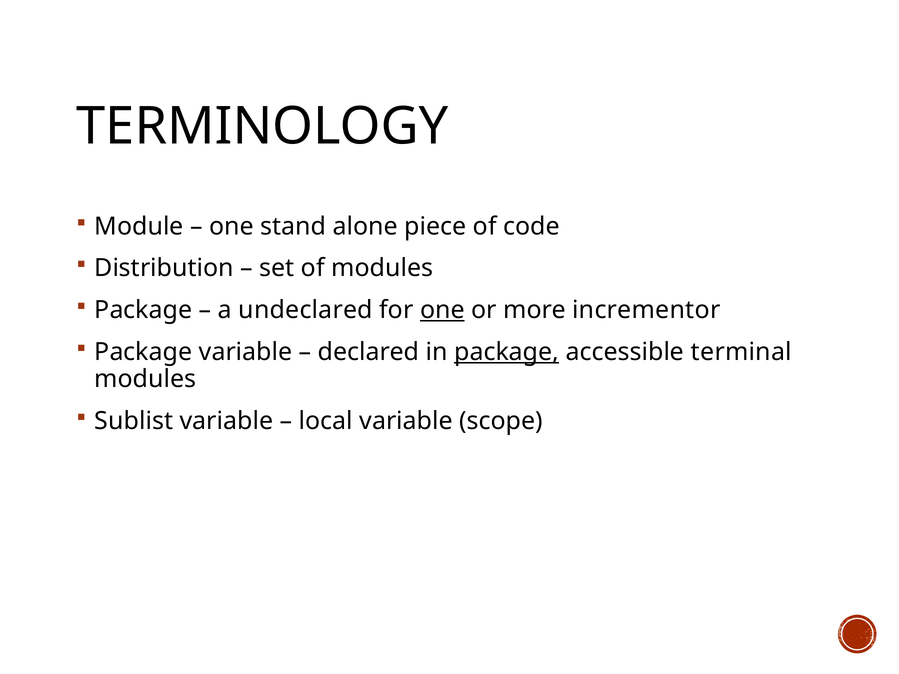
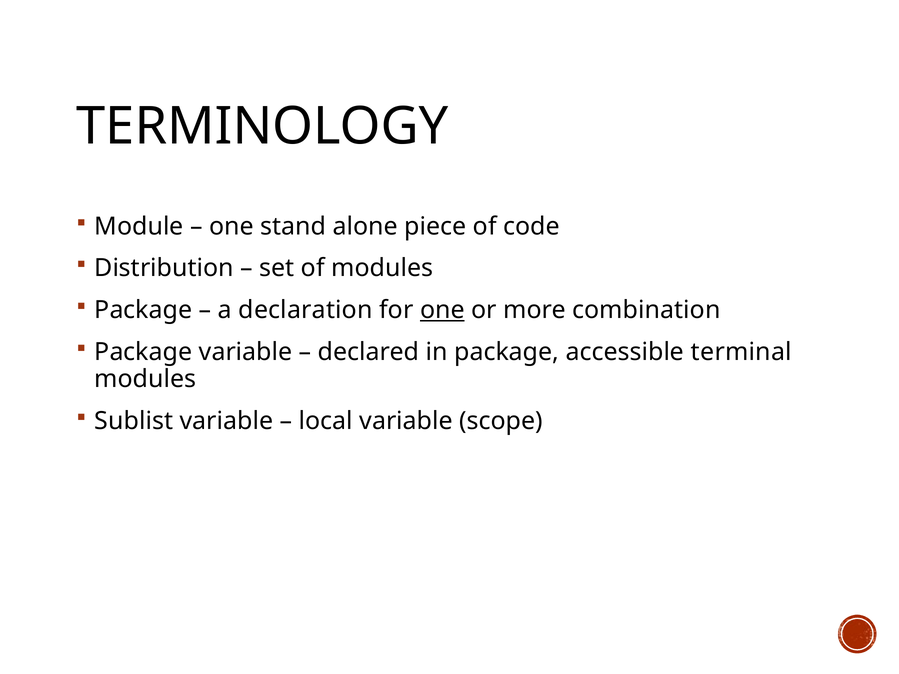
undeclared: undeclared -> declaration
incrementor: incrementor -> combination
package at (507, 352) underline: present -> none
